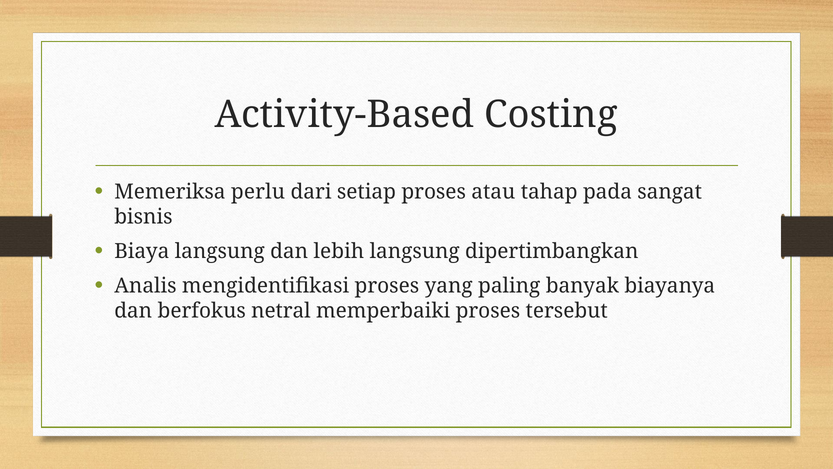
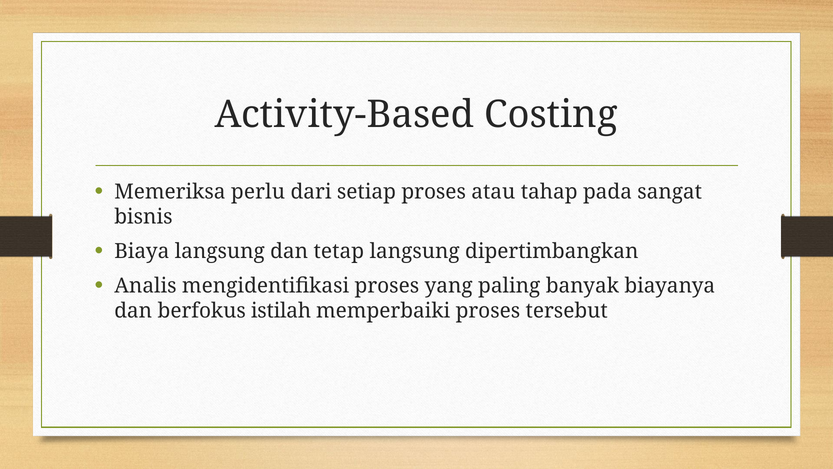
lebih: lebih -> tetap
netral: netral -> istilah
